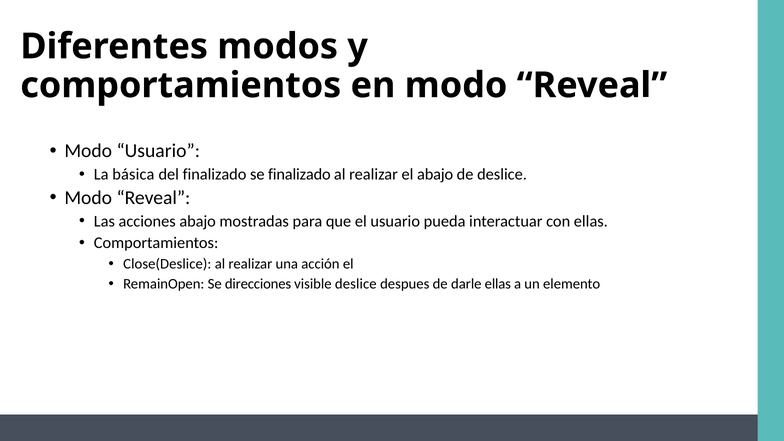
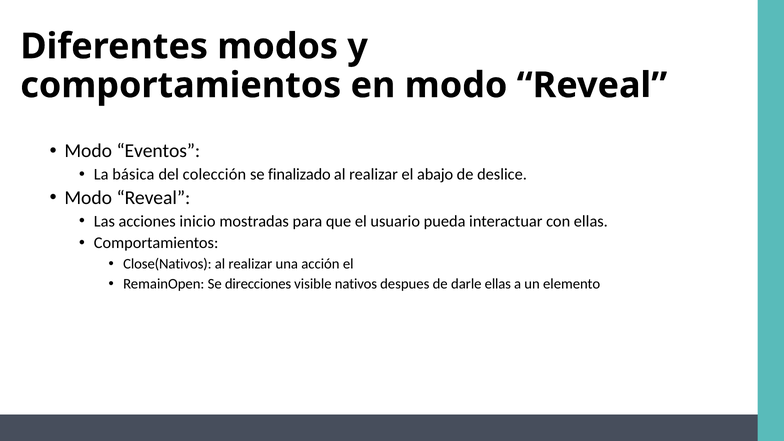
Modo Usuario: Usuario -> Eventos
del finalizado: finalizado -> colección
acciones abajo: abajo -> inicio
Close(Deslice: Close(Deslice -> Close(Nativos
visible deslice: deslice -> nativos
